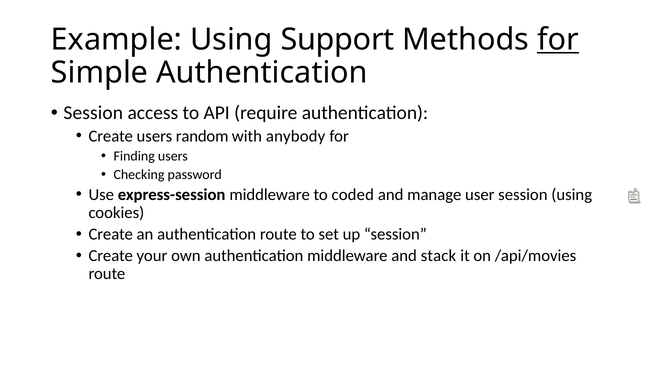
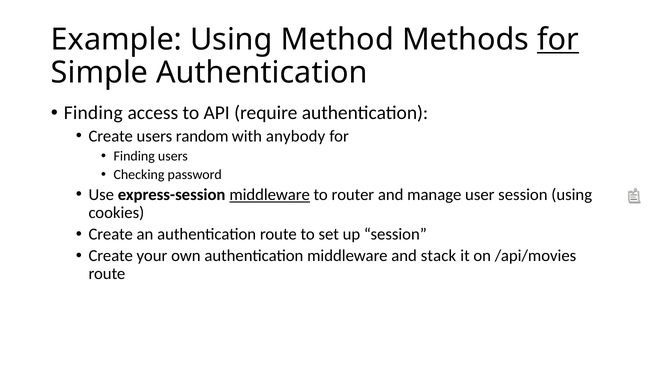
Support: Support -> Method
Session at (93, 113): Session -> Finding
middleware at (270, 194) underline: none -> present
coded: coded -> router
